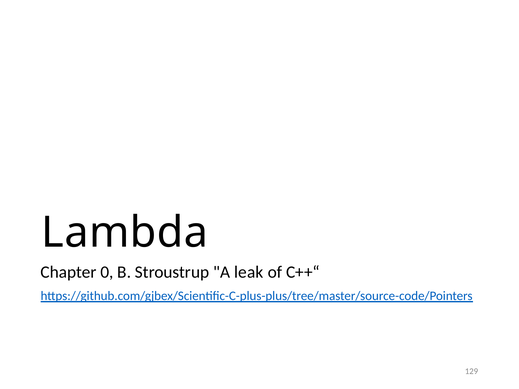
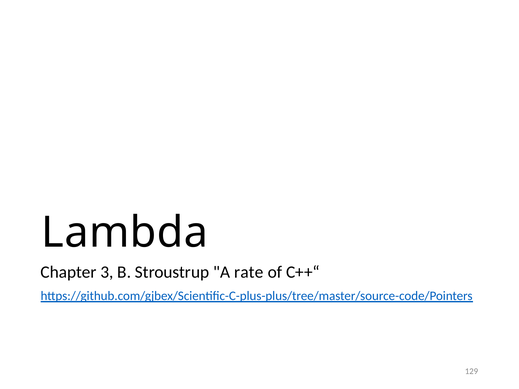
0: 0 -> 3
leak: leak -> rate
